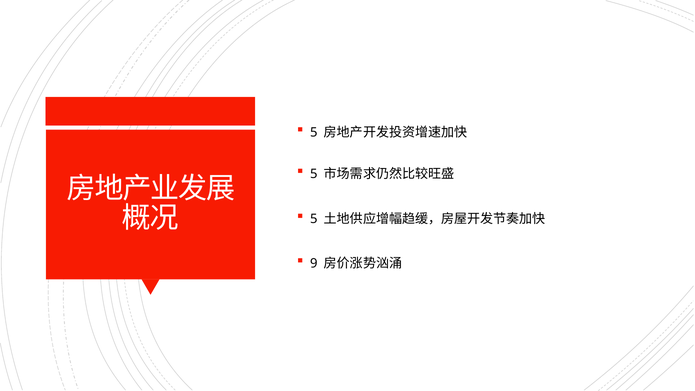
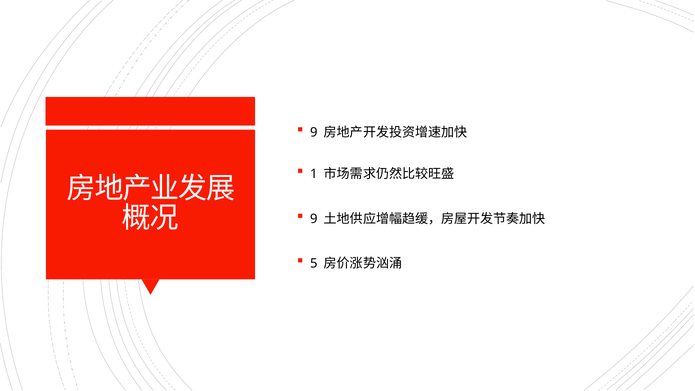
5 at (314, 132): 5 -> 9
5 at (314, 174): 5 -> 1
5 at (314, 219): 5 -> 9
9: 9 -> 5
